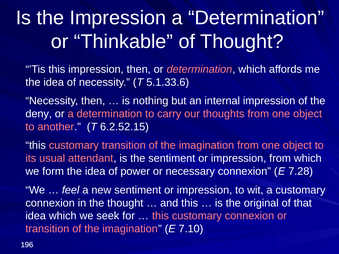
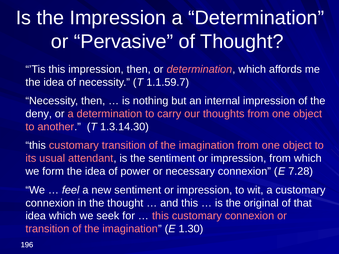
Thinkable: Thinkable -> Pervasive
5.1.33.6: 5.1.33.6 -> 1.1.59.7
6.2.52.15: 6.2.52.15 -> 1.3.14.30
7.10: 7.10 -> 1.30
